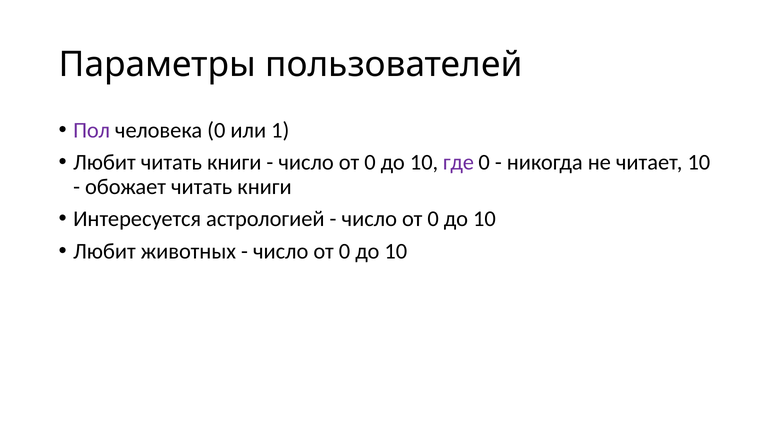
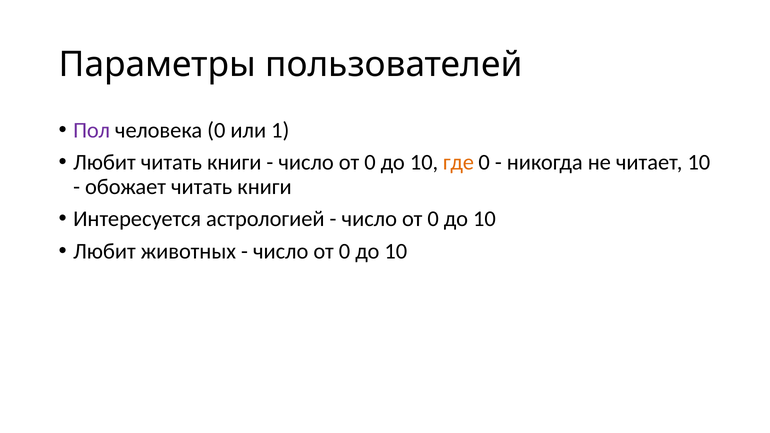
где colour: purple -> orange
